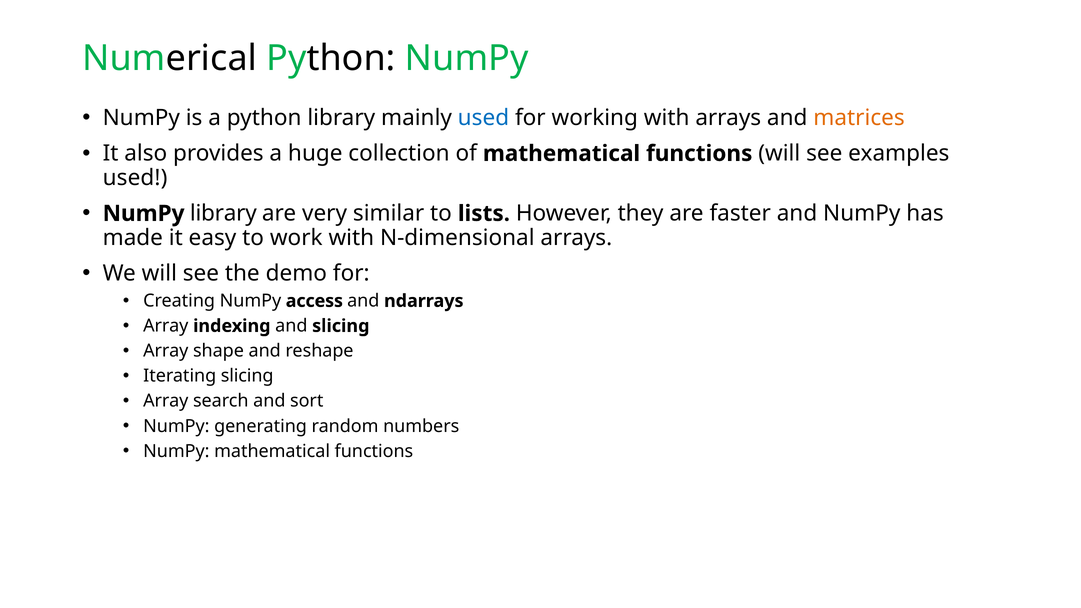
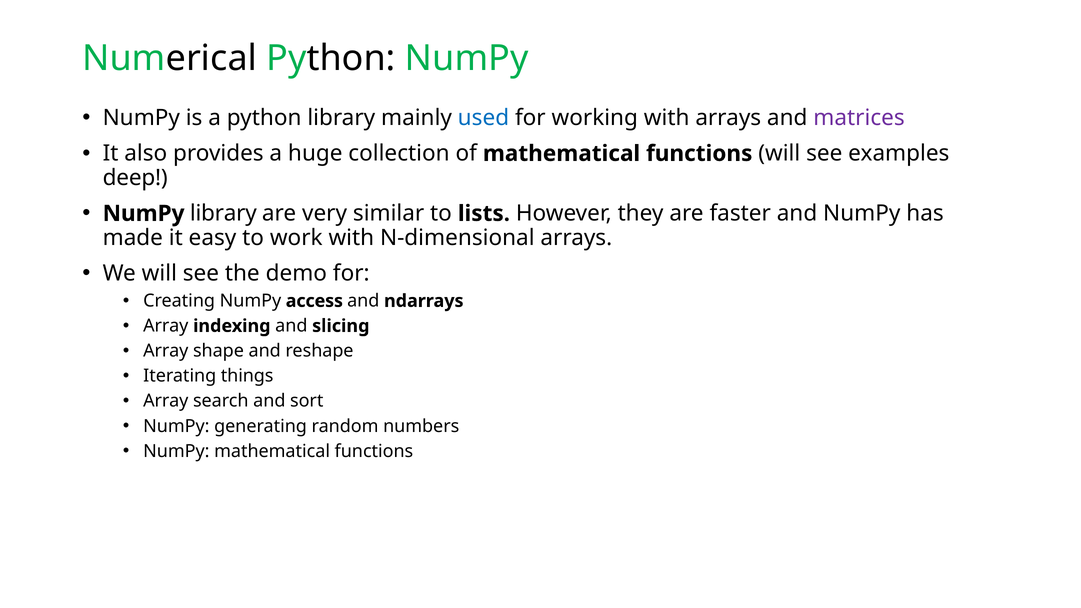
matrices colour: orange -> purple
used at (135, 178): used -> deep
Iterating slicing: slicing -> things
